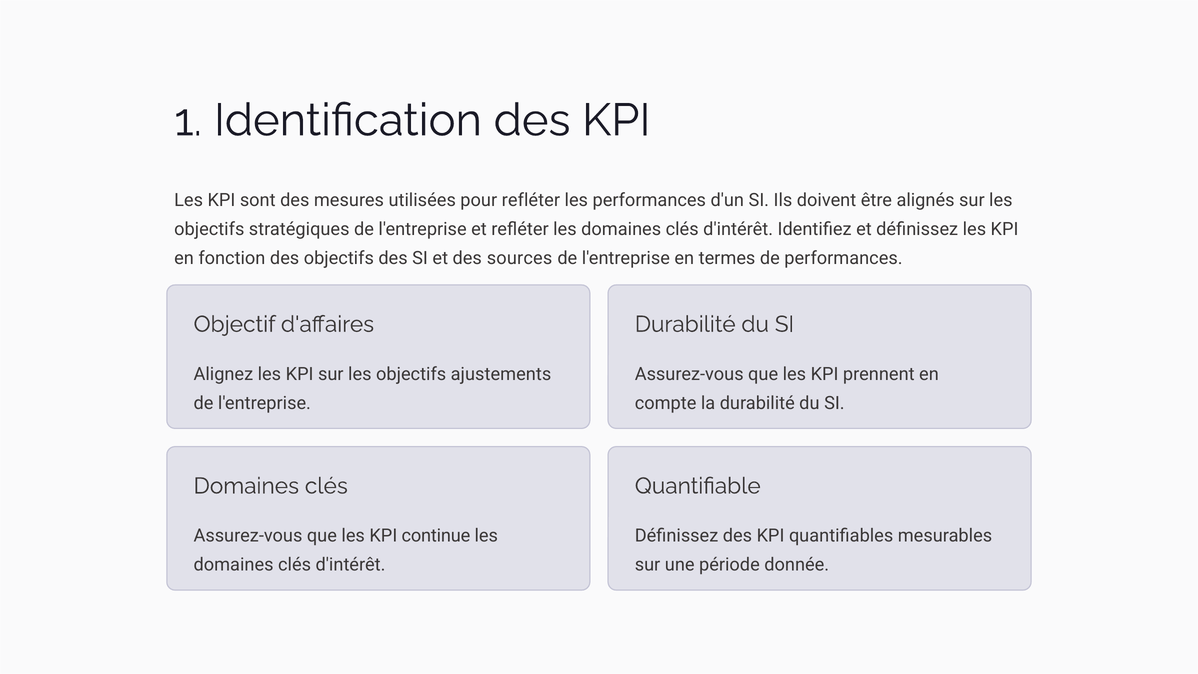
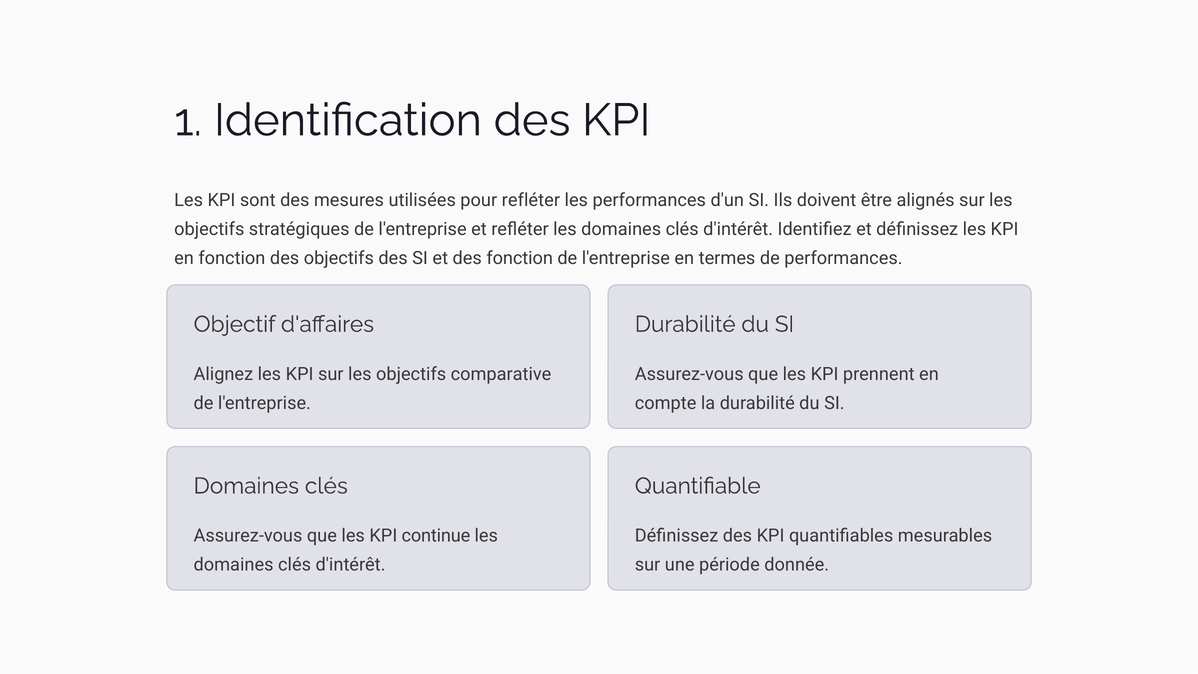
des sources: sources -> fonction
ajustements: ajustements -> comparative
